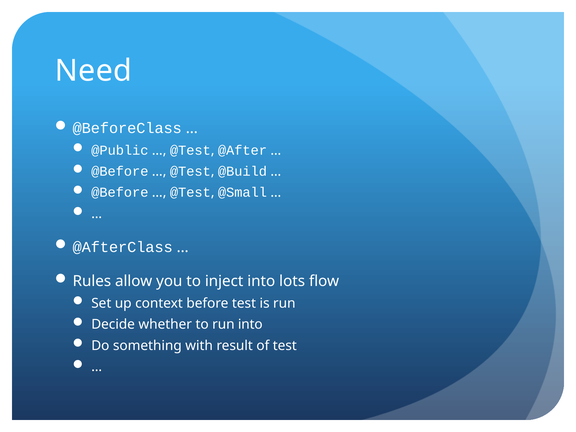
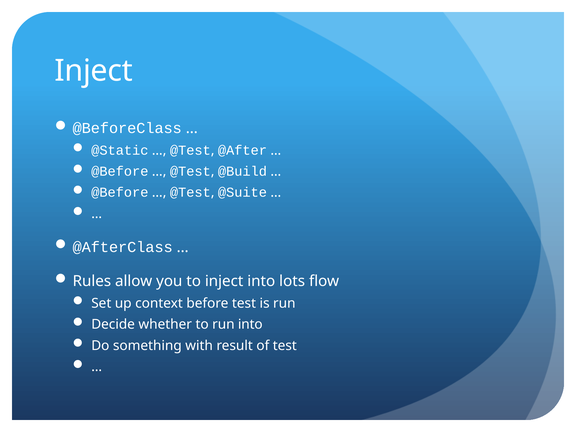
Need at (93, 71): Need -> Inject
@Public: @Public -> @Static
@Small: @Small -> @Suite
